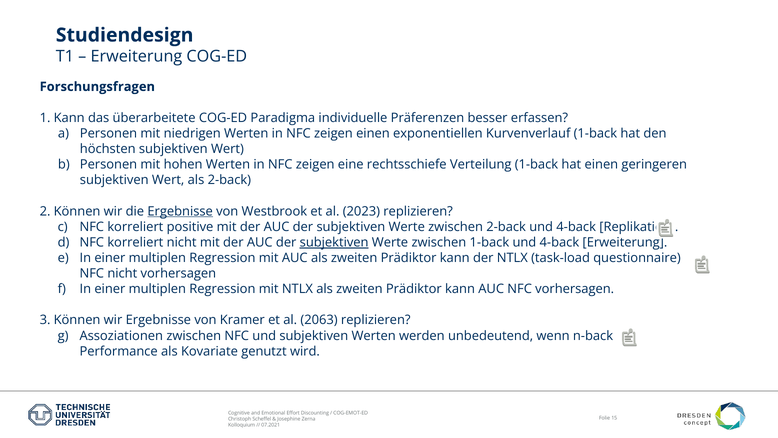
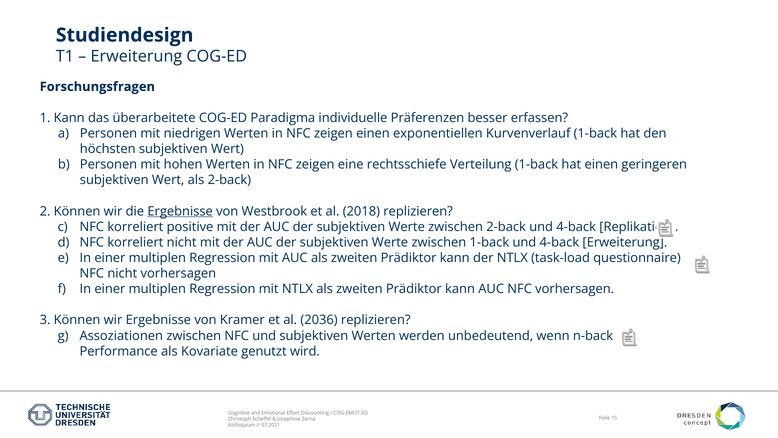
2023: 2023 -> 2018
subjektiven at (334, 242) underline: present -> none
2063: 2063 -> 2036
